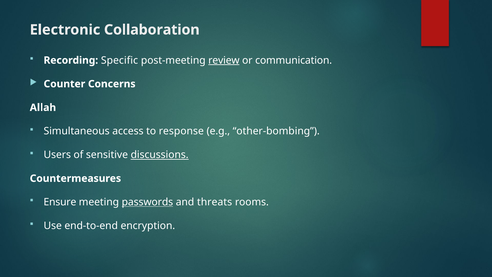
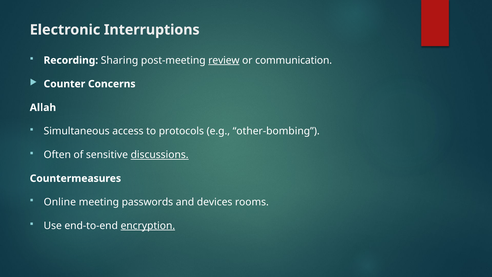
Collaboration: Collaboration -> Interruptions
Specific: Specific -> Sharing
response: response -> protocols
Users: Users -> Often
Ensure: Ensure -> Online
passwords underline: present -> none
threats: threats -> devices
encryption underline: none -> present
